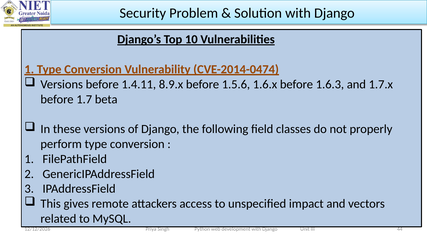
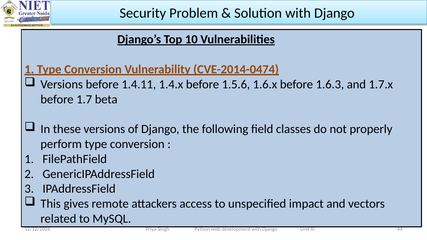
8.9.x: 8.9.x -> 1.4.x
